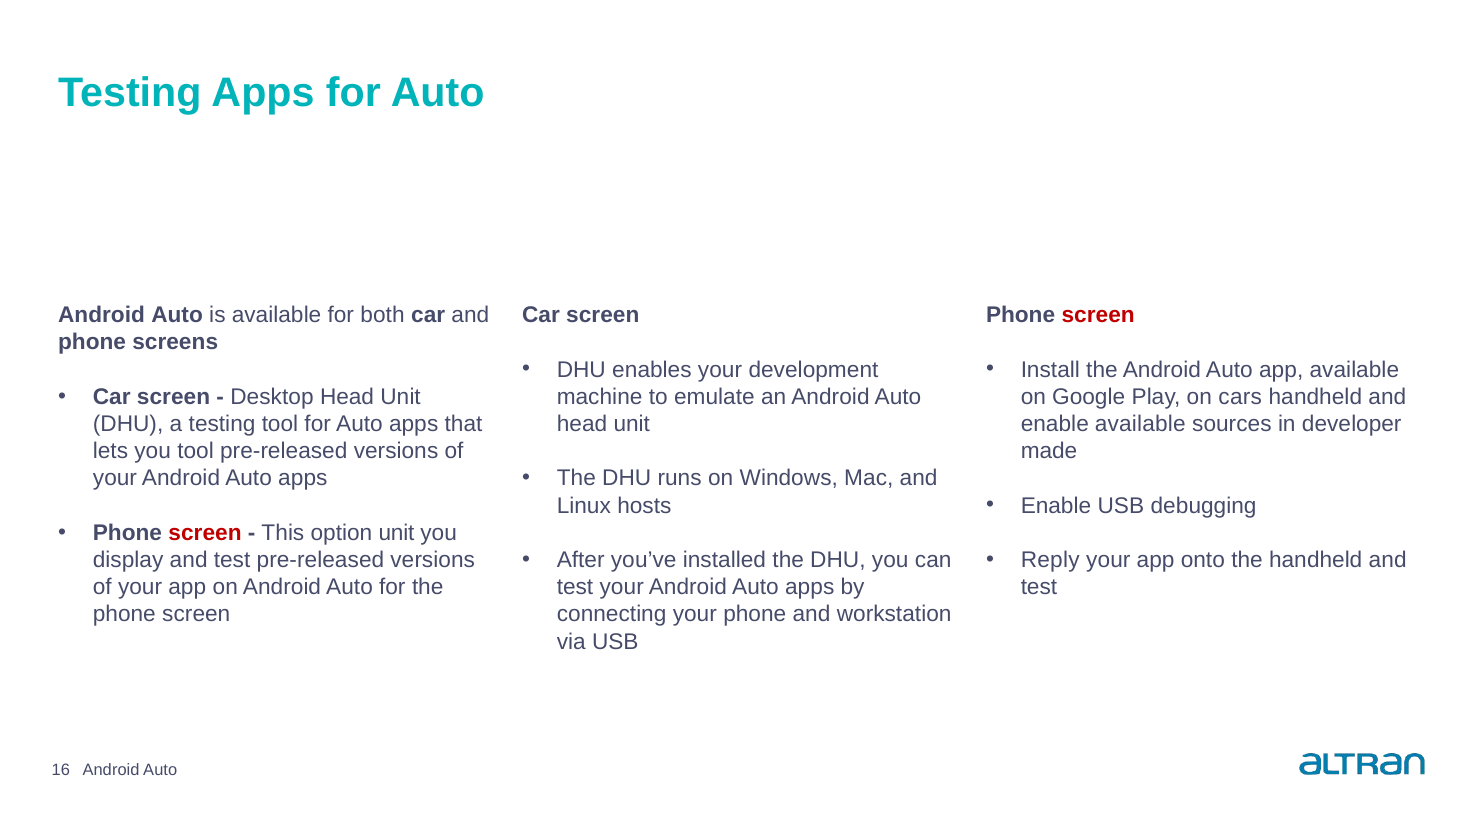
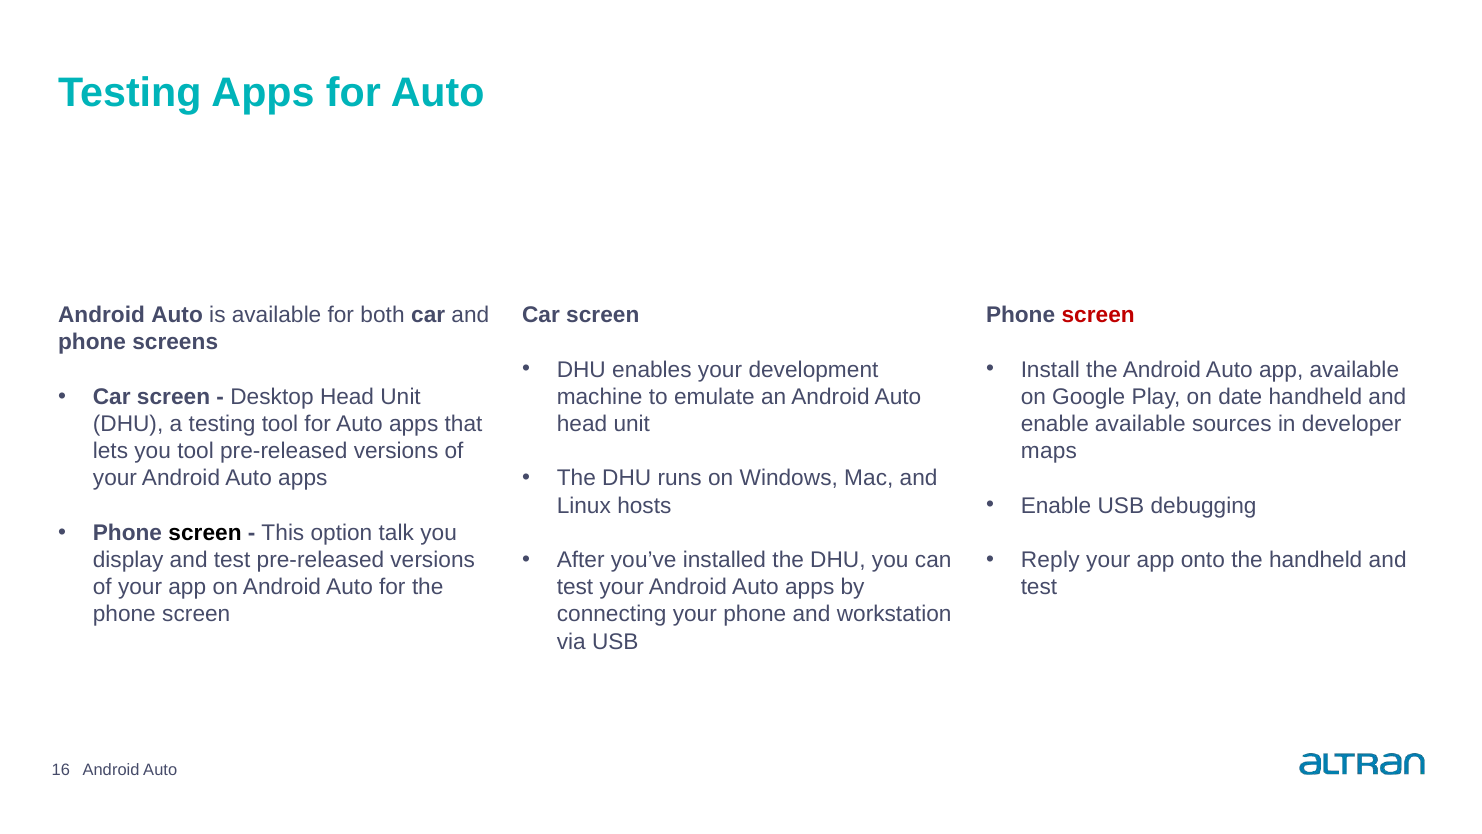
cars: cars -> date
made: made -> maps
screen at (205, 533) colour: red -> black
option unit: unit -> talk
